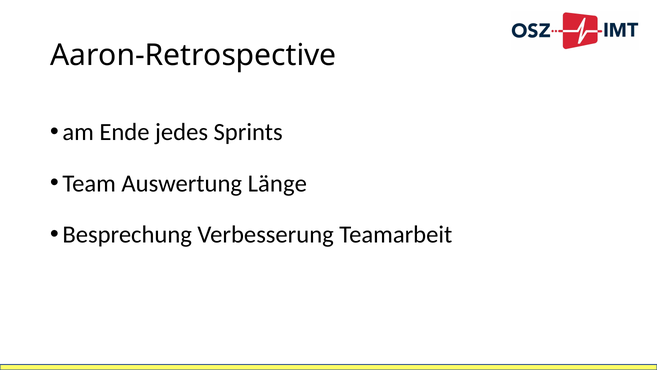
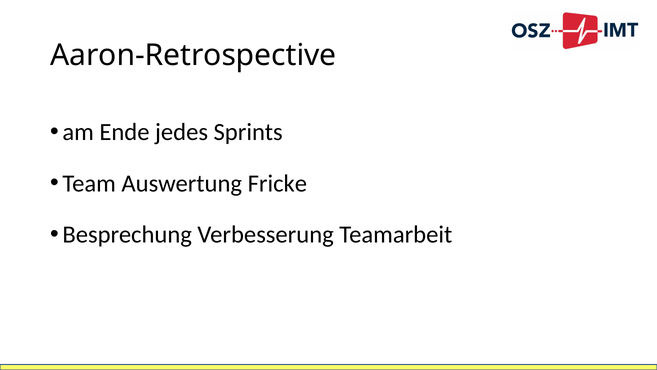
Länge: Länge -> Fricke
